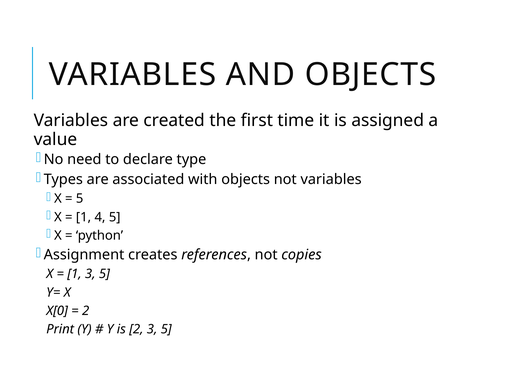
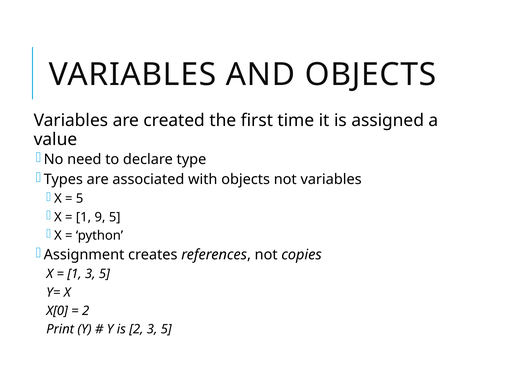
4: 4 -> 9
